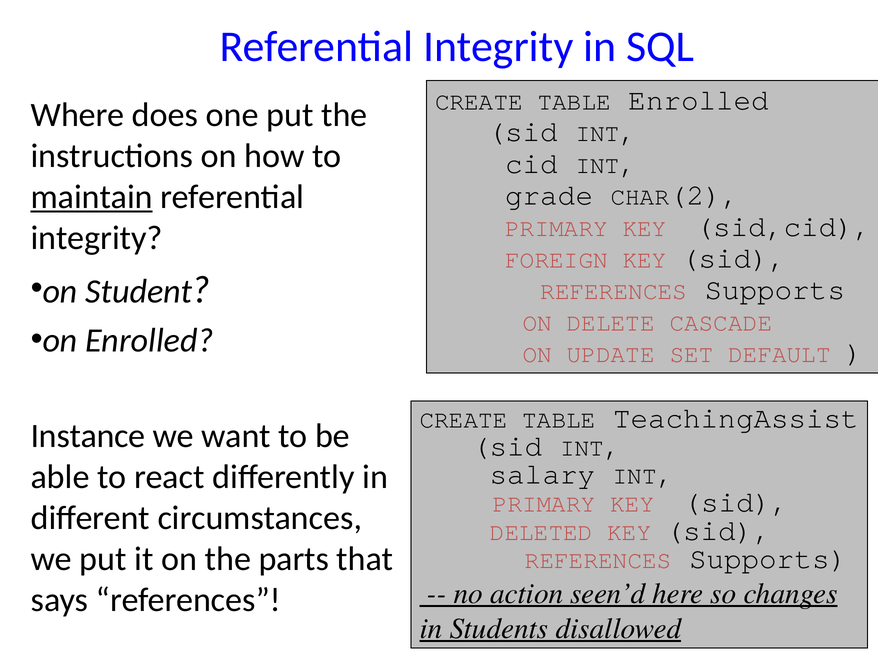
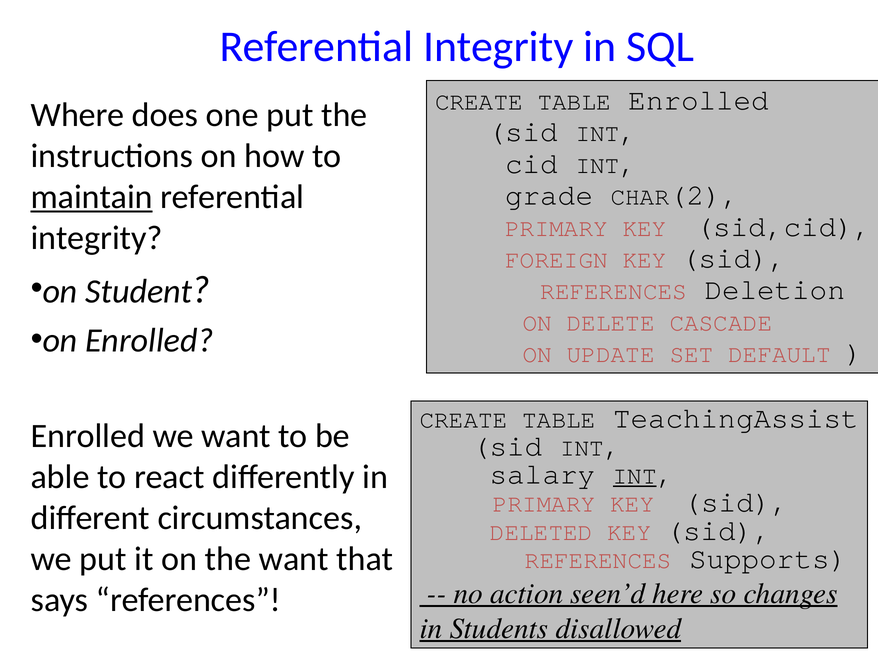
Supports at (775, 290): Supports -> Deletion
Instance at (88, 436): Instance -> Enrolled
INT at (635, 476) underline: none -> present
the parts: parts -> want
